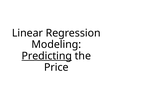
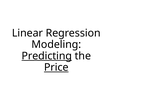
Price underline: none -> present
